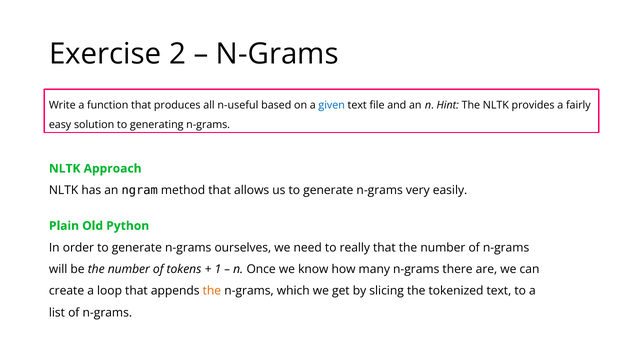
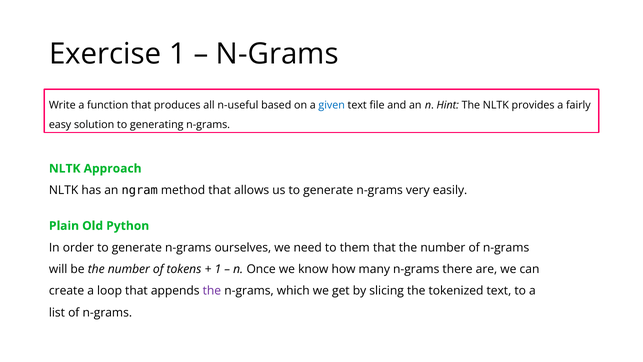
Exercise 2: 2 -> 1
really: really -> them
the at (212, 291) colour: orange -> purple
